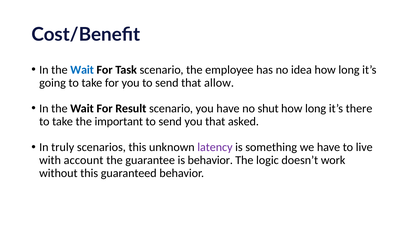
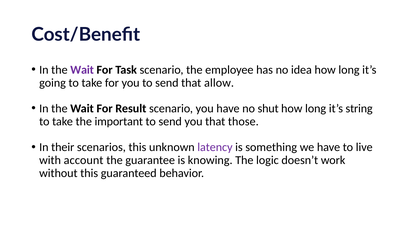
Wait at (82, 70) colour: blue -> purple
there: there -> string
asked: asked -> those
truly: truly -> their
is behavior: behavior -> knowing
